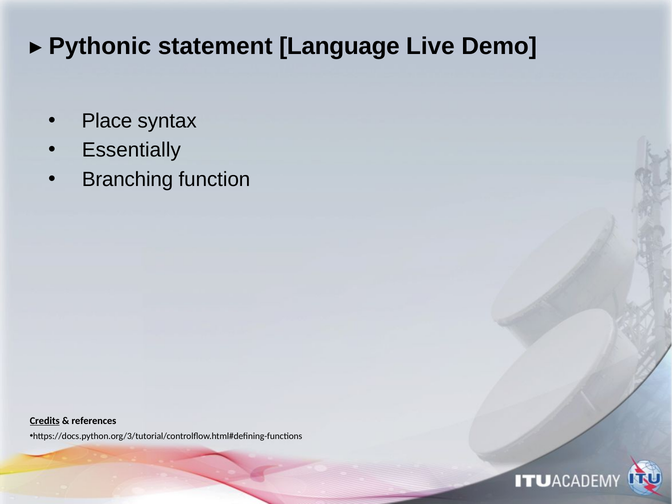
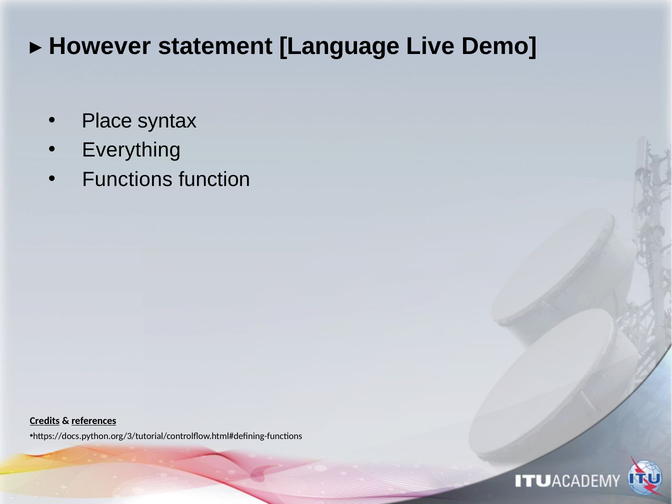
Pythonic: Pythonic -> However
Essentially: Essentially -> Everything
Branching: Branching -> Functions
references underline: none -> present
